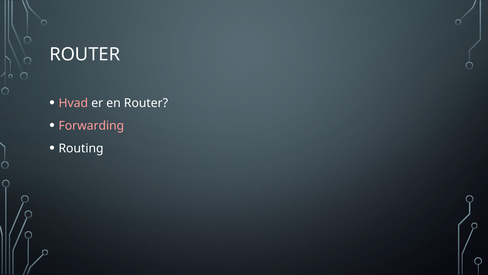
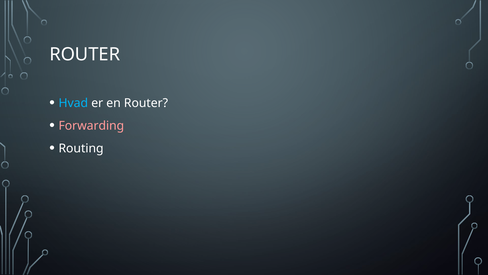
Hvad colour: pink -> light blue
